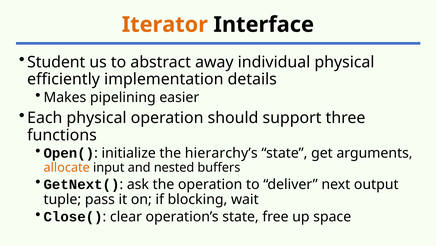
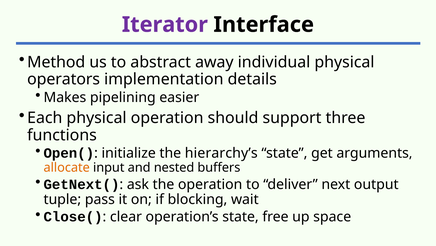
Iterator colour: orange -> purple
Student: Student -> Method
efficiently: efficiently -> operators
